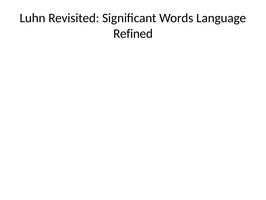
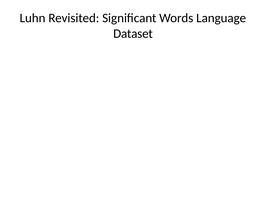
Refined: Refined -> Dataset
